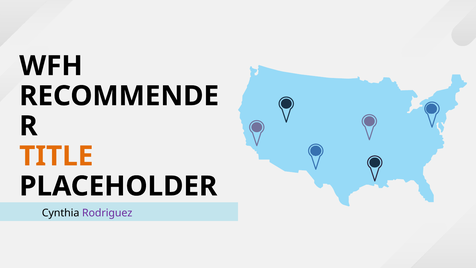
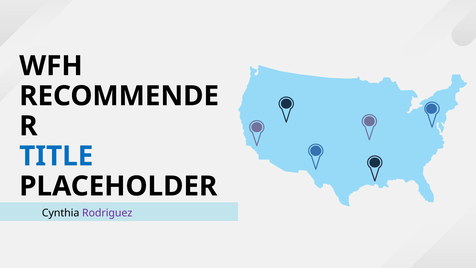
TITLE colour: orange -> blue
